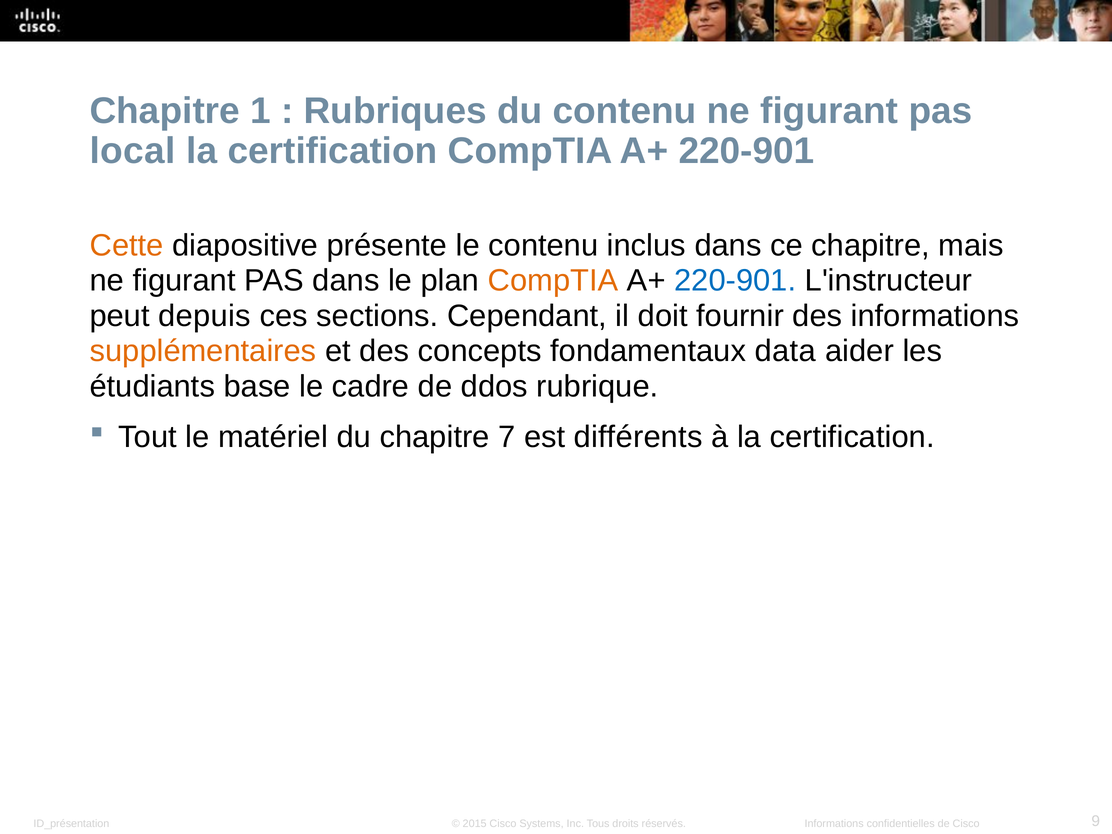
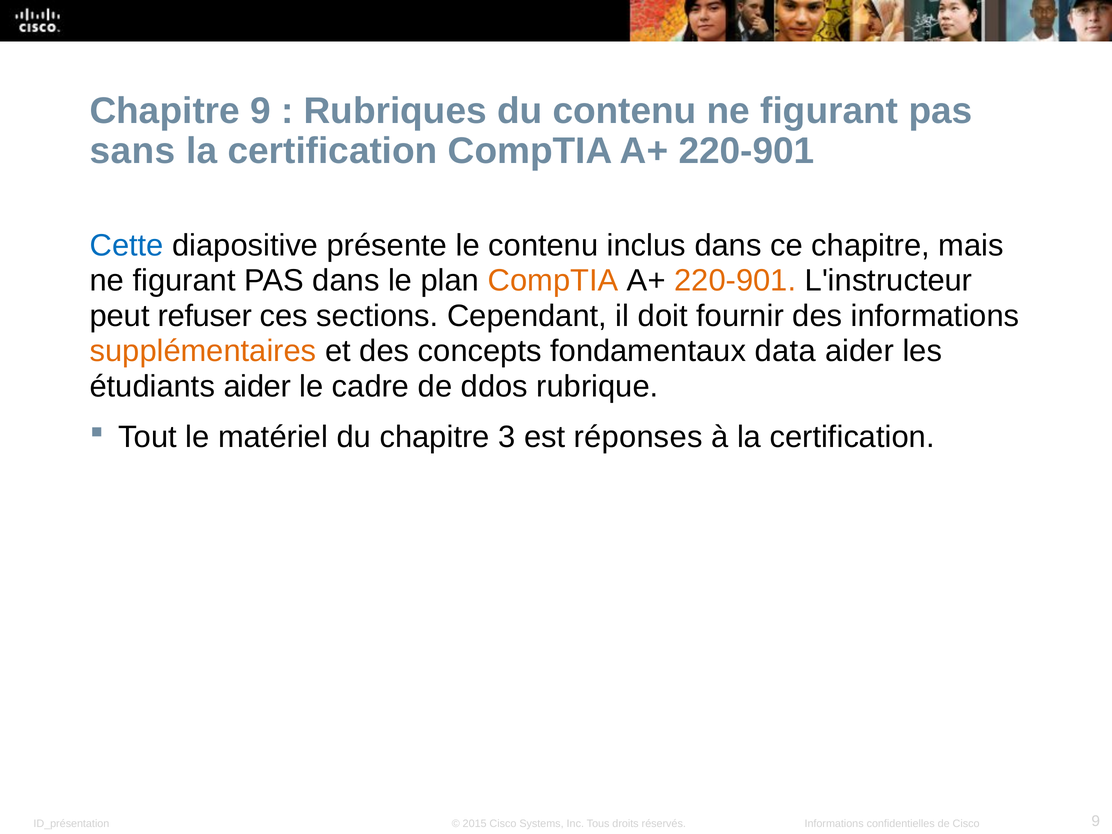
Chapitre 1: 1 -> 9
local: local -> sans
Cette colour: orange -> blue
220-901 at (735, 281) colour: blue -> orange
depuis: depuis -> refuser
étudiants base: base -> aider
7: 7 -> 3
différents: différents -> réponses
